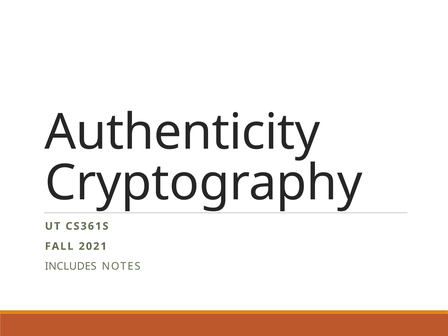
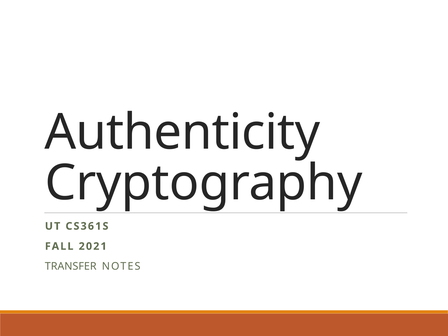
INCLUDES: INCLUDES -> TRANSFER
